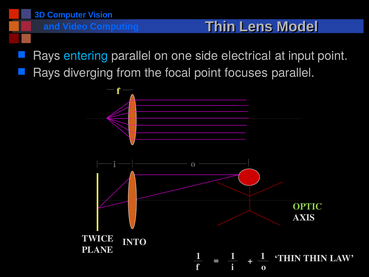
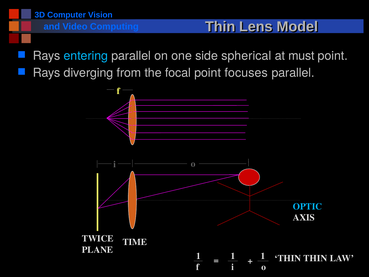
electrical: electrical -> spherical
input: input -> must
OPTIC colour: light green -> light blue
INTO: INTO -> TIME
